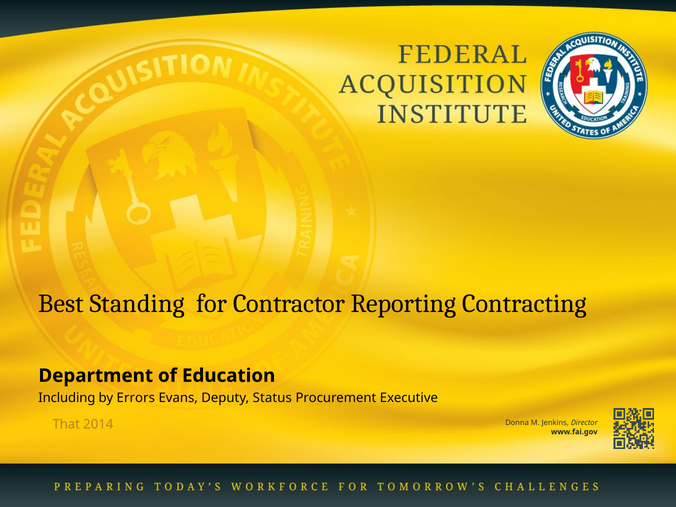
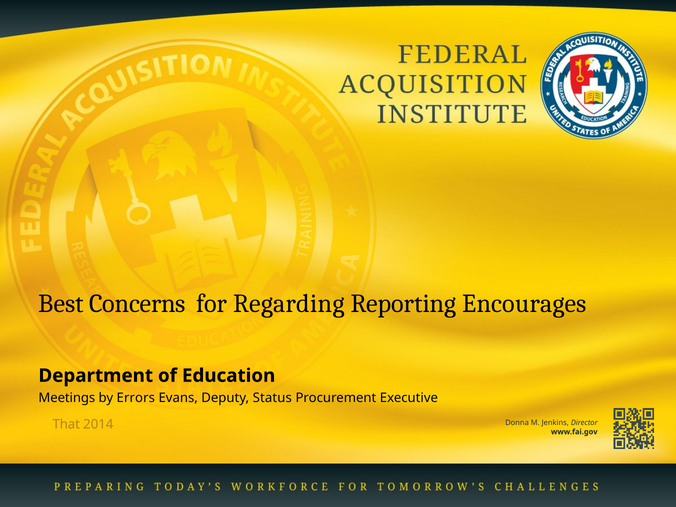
Standing: Standing -> Concerns
Contractor: Contractor -> Regarding
Contracting: Contracting -> Encourages
Including: Including -> Meetings
